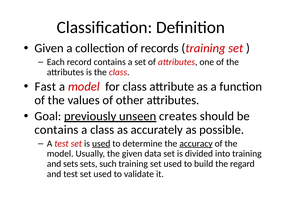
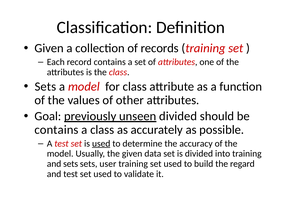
Fast at (45, 86): Fast -> Sets
creates at (178, 116): creates -> divided
accuracy underline: present -> none
such: such -> user
